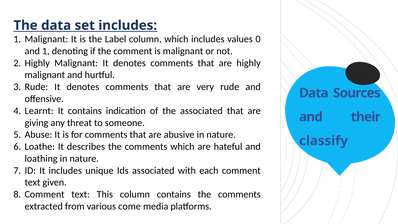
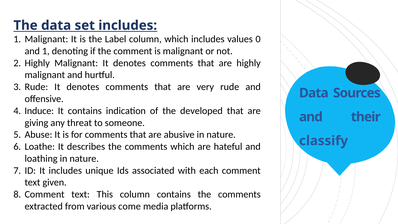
Learnt: Learnt -> Induce
the associated: associated -> developed
